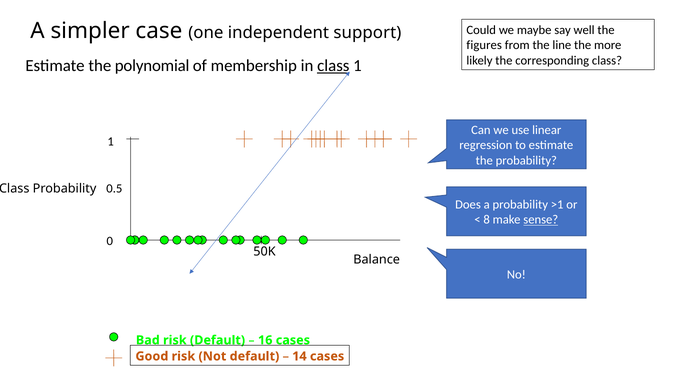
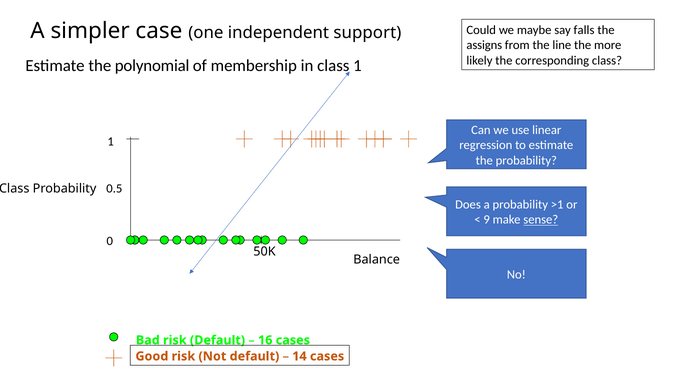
well: well -> falls
figures: figures -> assigns
class at (333, 66) underline: present -> none
8: 8 -> 9
